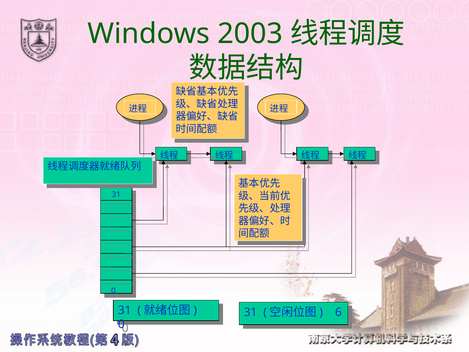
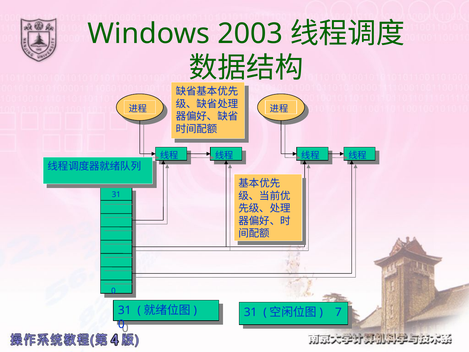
6: 6 -> 7
